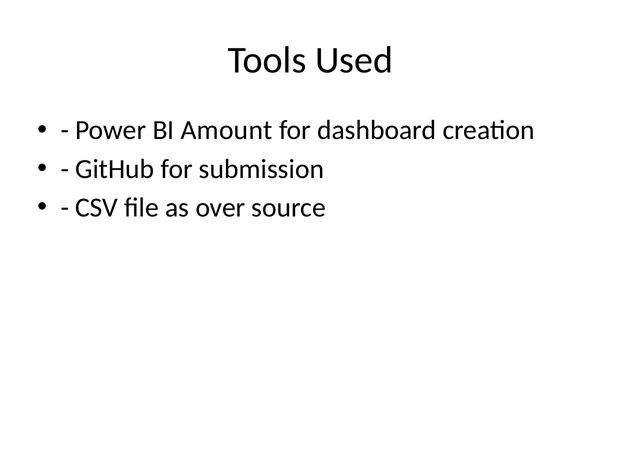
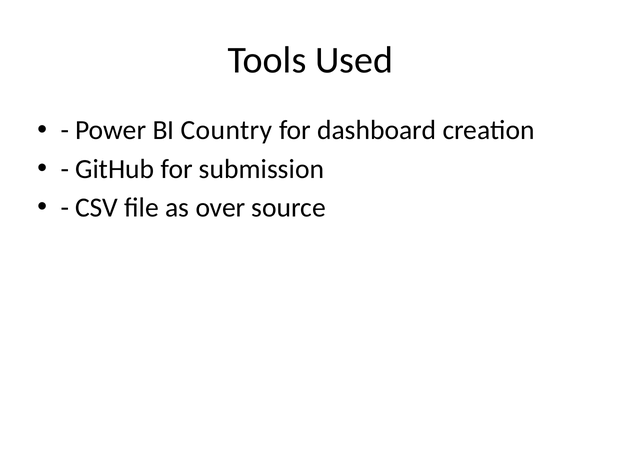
Amount: Amount -> Country
